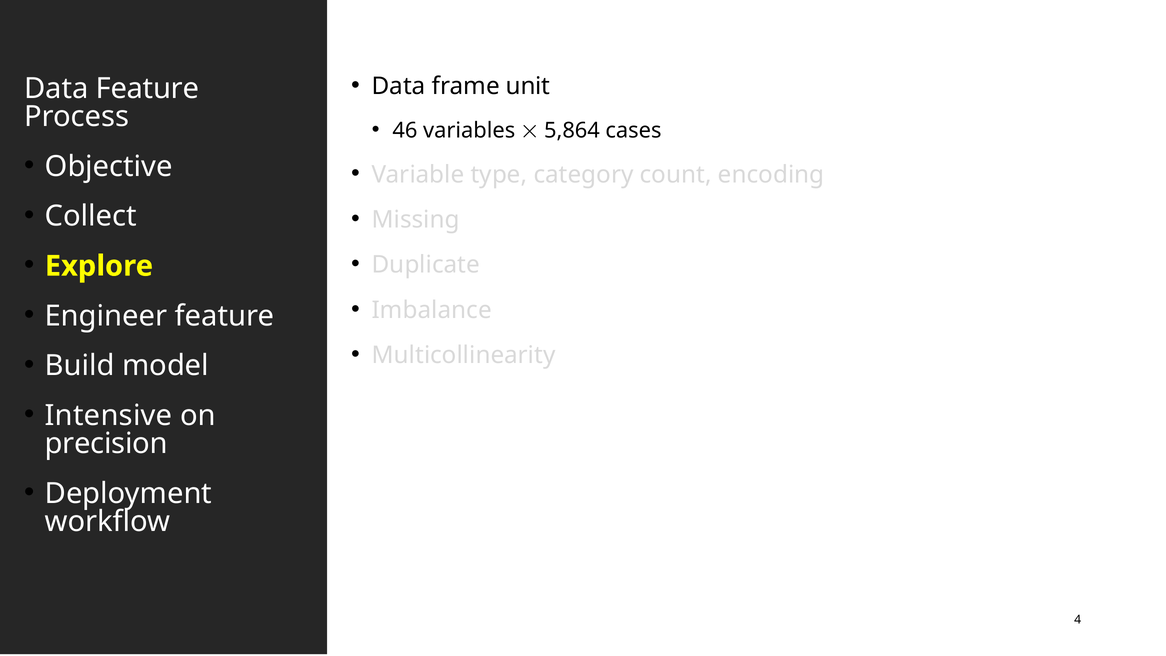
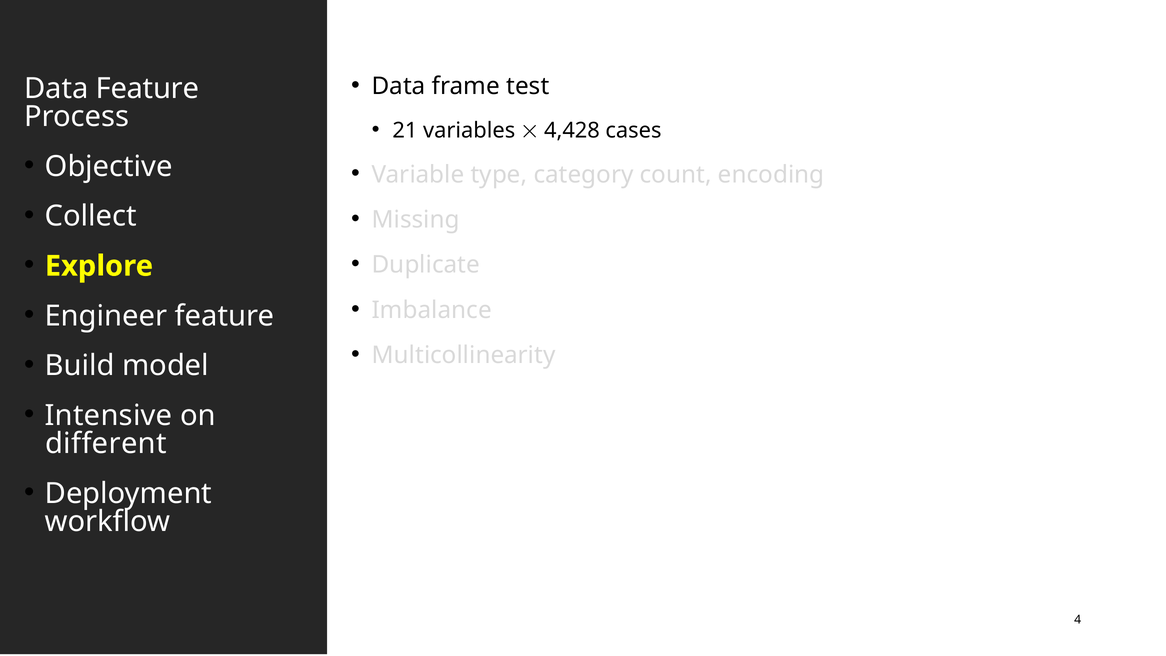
unit: unit -> test
46: 46 -> 21
5,864: 5,864 -> 4,428
precision: precision -> different
